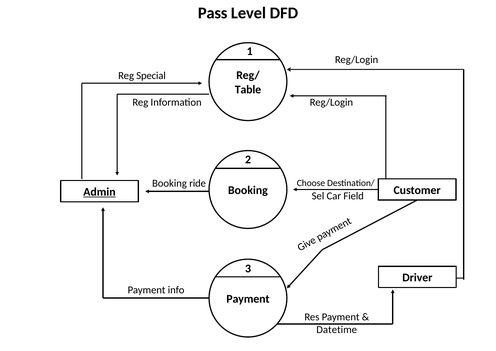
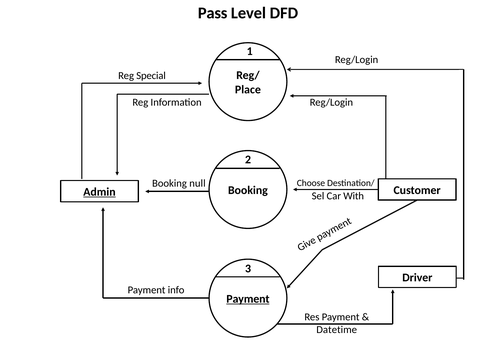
Table: Table -> Place
ride: ride -> null
Field: Field -> With
Payment at (248, 299) underline: none -> present
